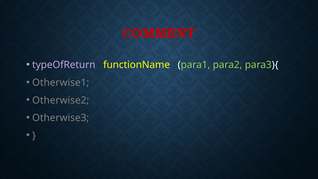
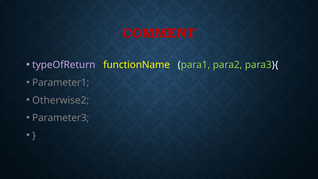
Otherwise1: Otherwise1 -> Parameter1
Otherwise3: Otherwise3 -> Parameter3
